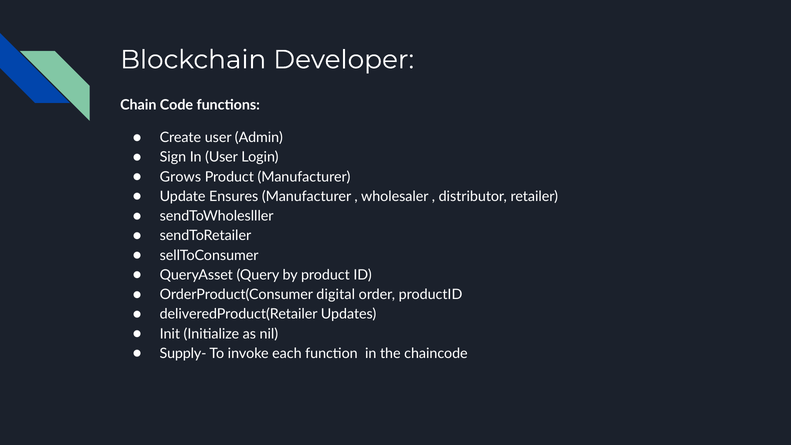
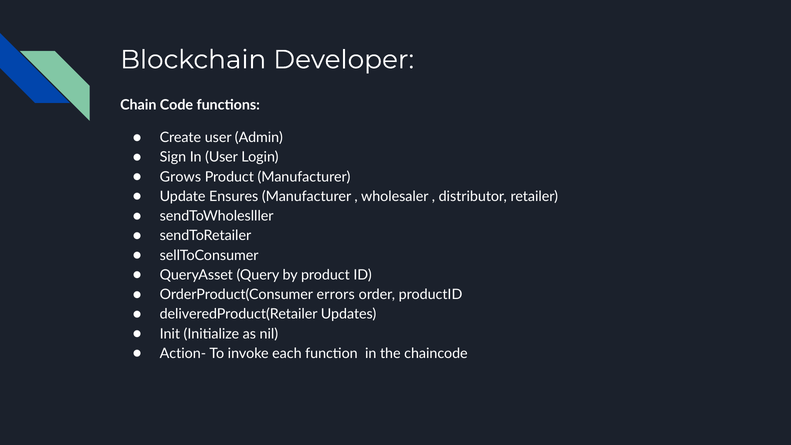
digital: digital -> errors
Supply-: Supply- -> Action-
